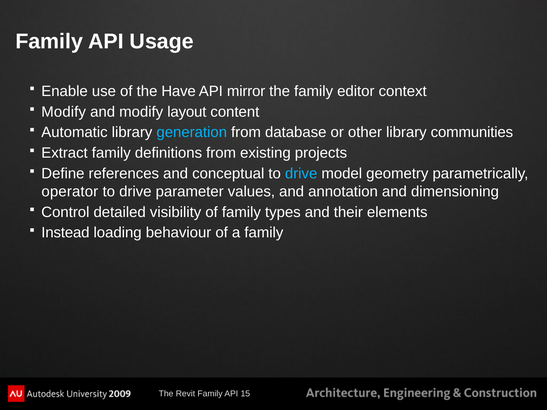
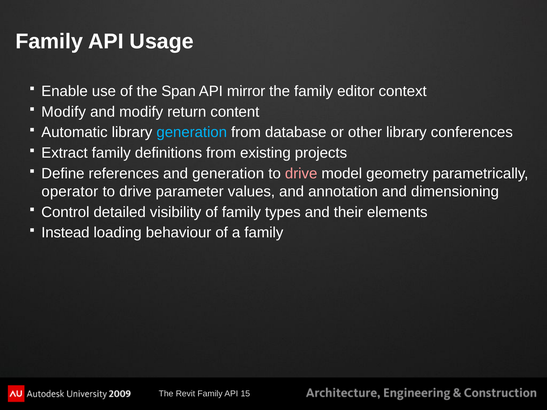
Have: Have -> Span
layout: layout -> return
communities: communities -> conferences
and conceptual: conceptual -> generation
drive at (301, 174) colour: light blue -> pink
